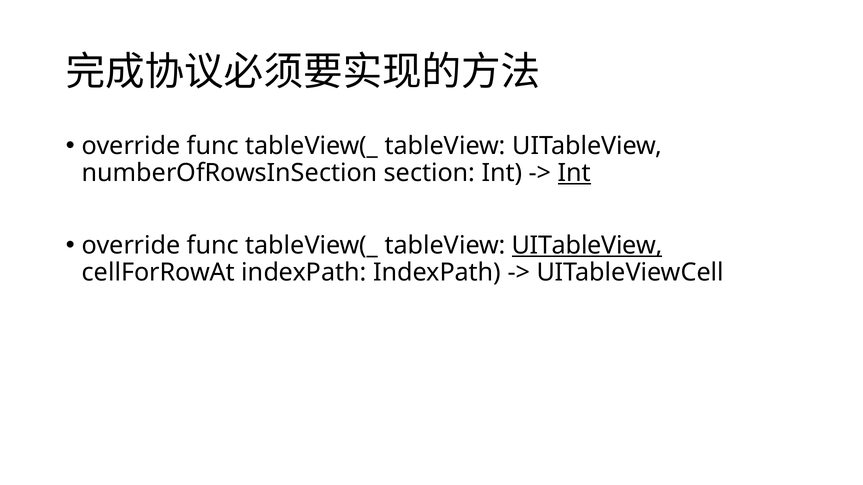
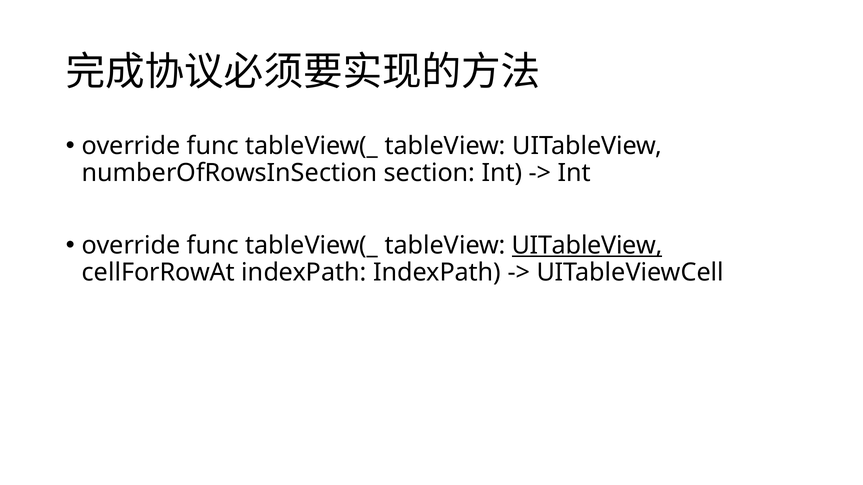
Int at (574, 173) underline: present -> none
